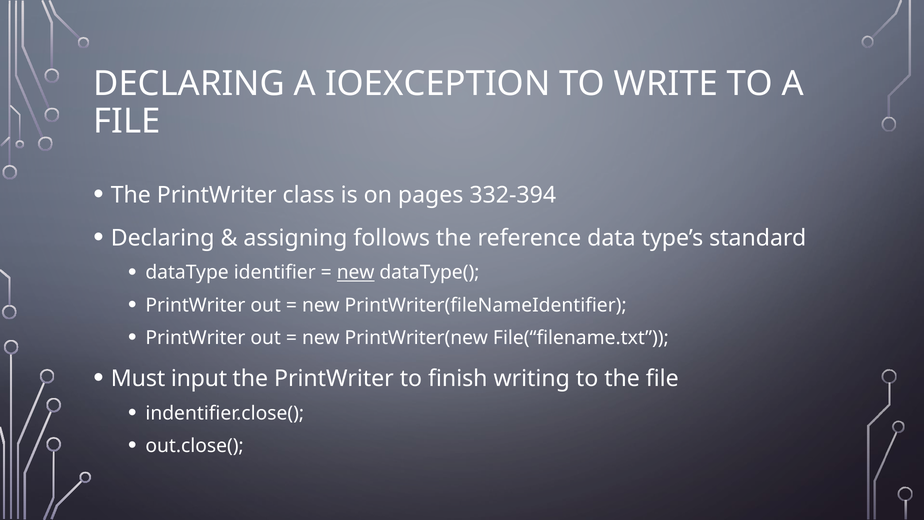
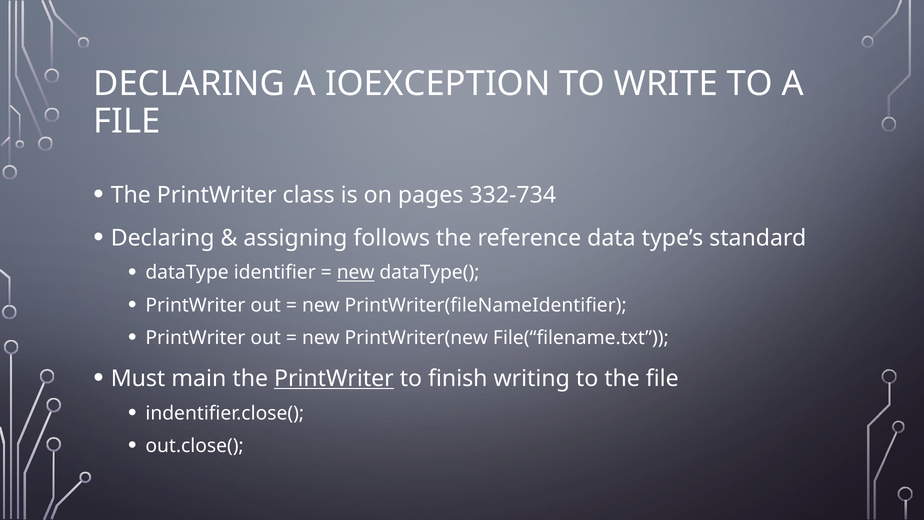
332-394: 332-394 -> 332-734
input: input -> main
PrintWriter at (334, 378) underline: none -> present
